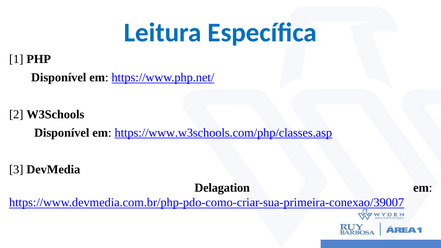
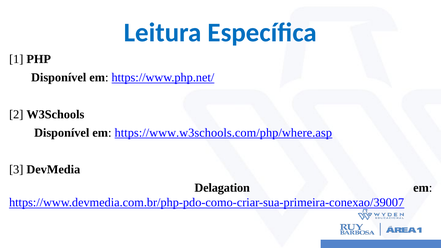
https://www.w3schools.com/php/classes.asp: https://www.w3schools.com/php/classes.asp -> https://www.w3schools.com/php/where.asp
